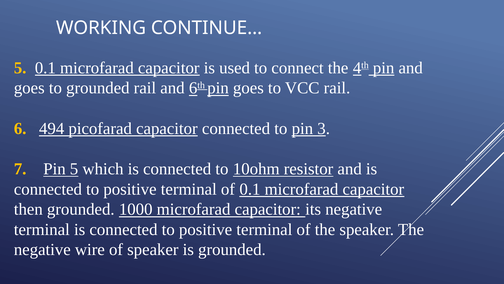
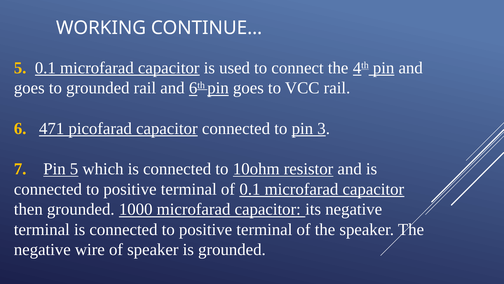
494: 494 -> 471
